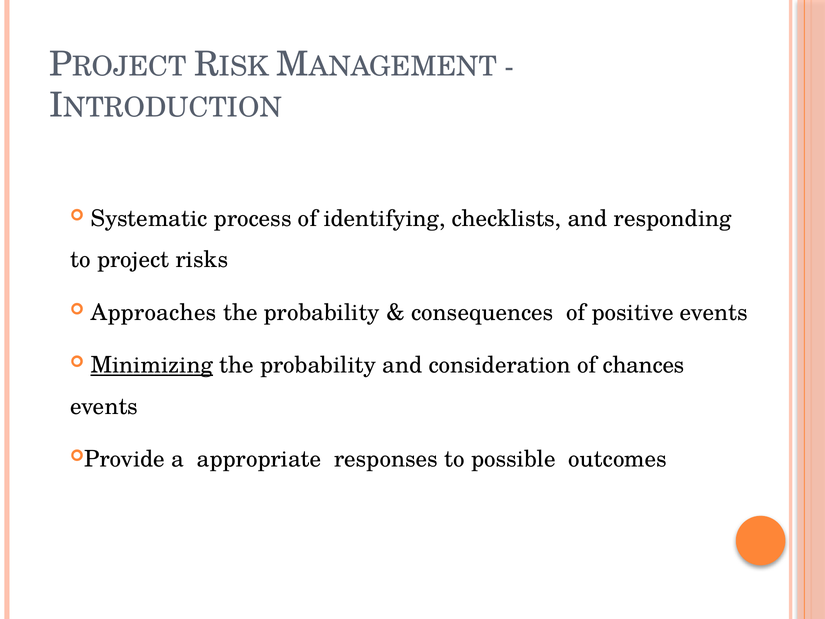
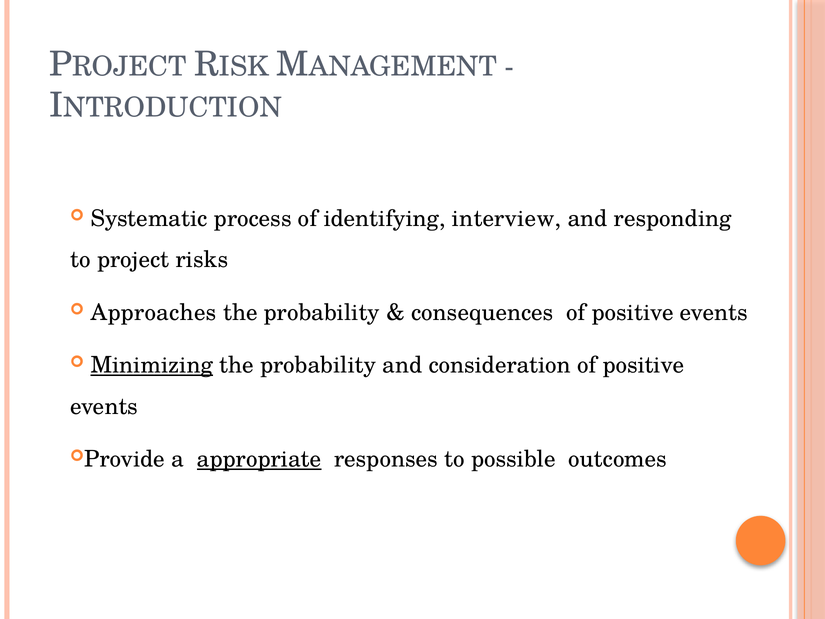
checklists: checklists -> interview
chances at (644, 365): chances -> positive
appropriate underline: none -> present
